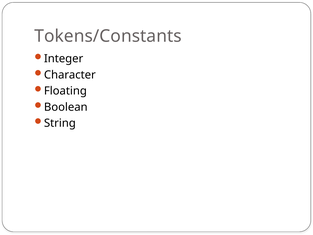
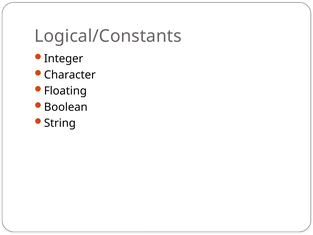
Tokens/Constants: Tokens/Constants -> Logical/Constants
